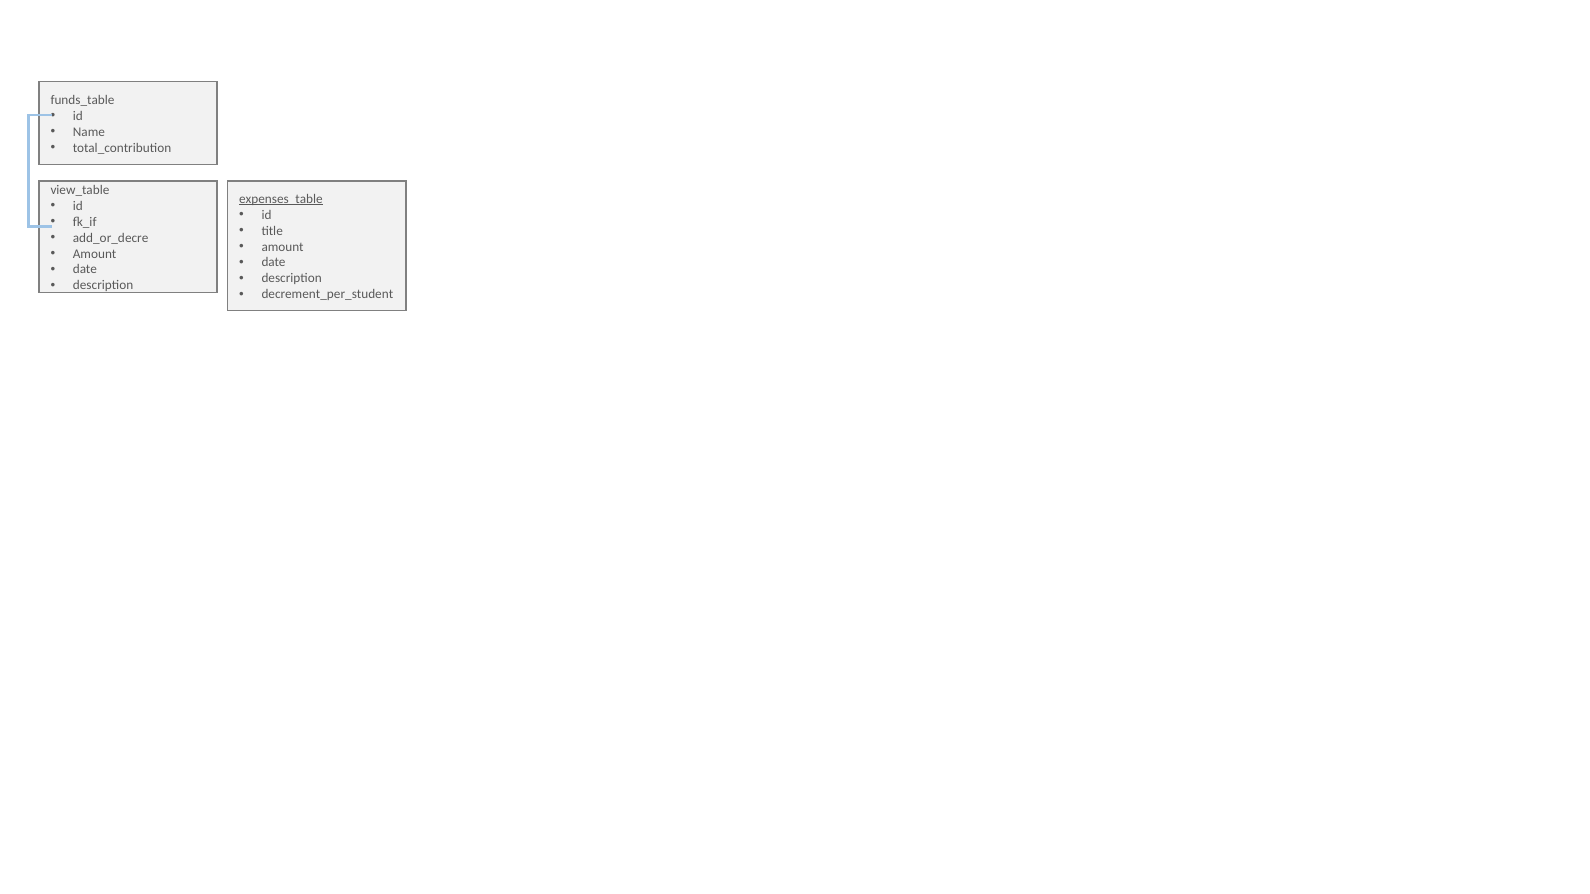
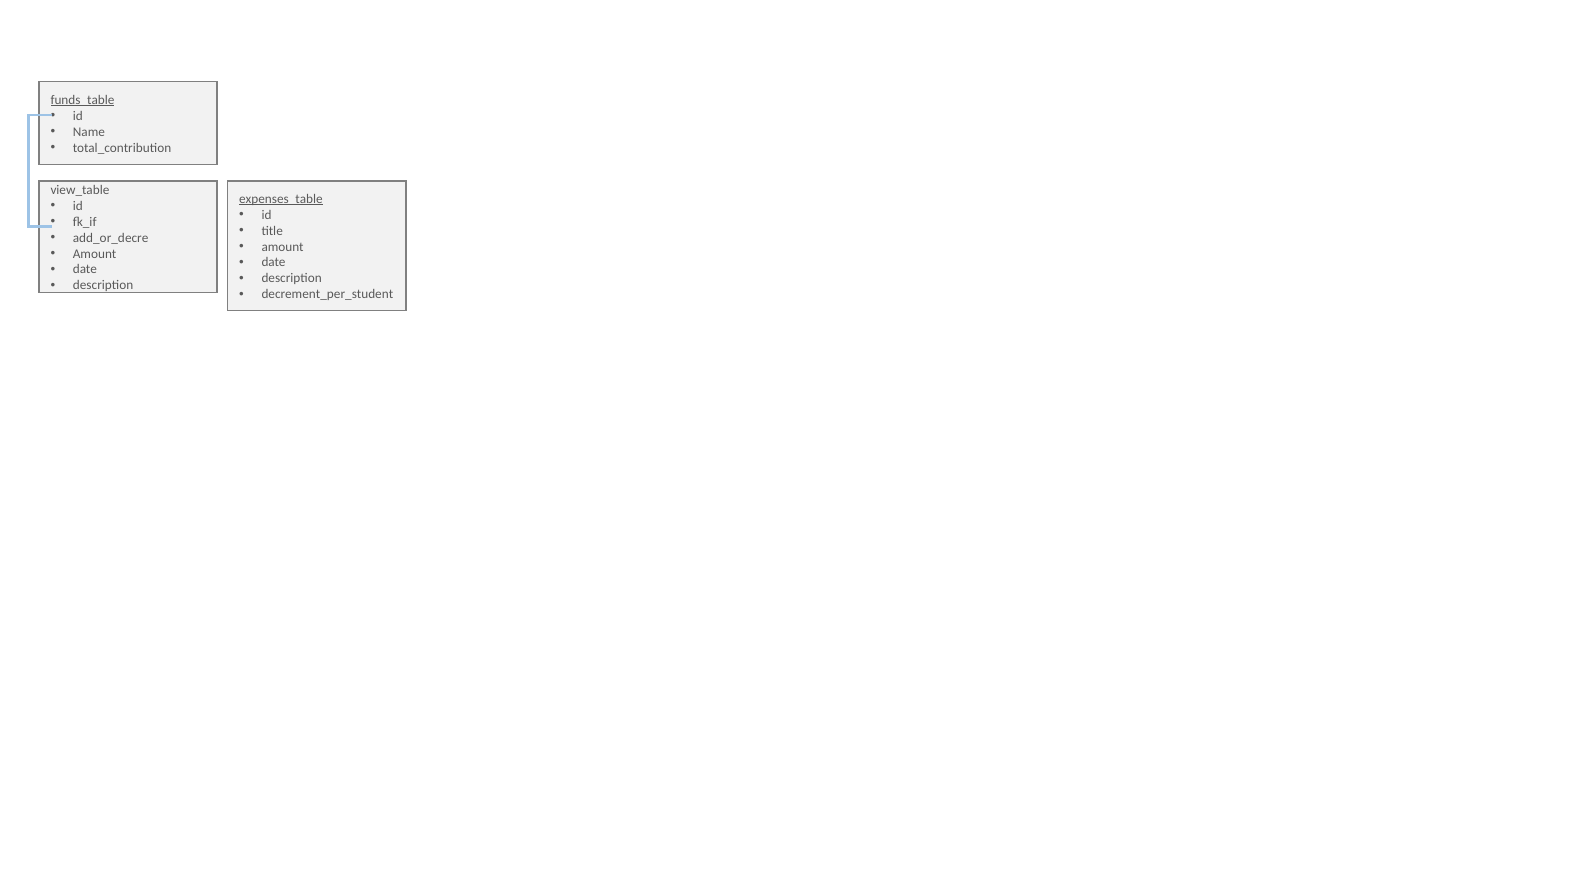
funds_table underline: none -> present
